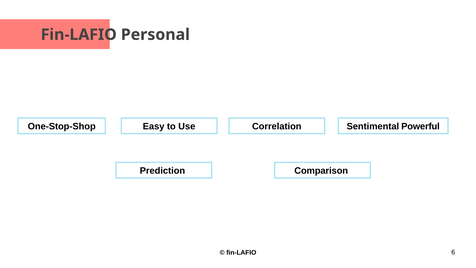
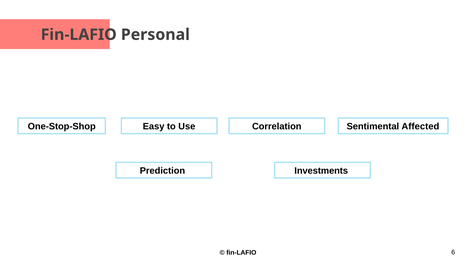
Powerful: Powerful -> Affected
Comparison: Comparison -> Investments
